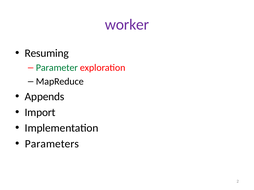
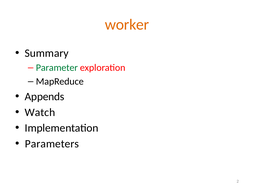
worker colour: purple -> orange
Resuming: Resuming -> Summary
Import: Import -> Watch
